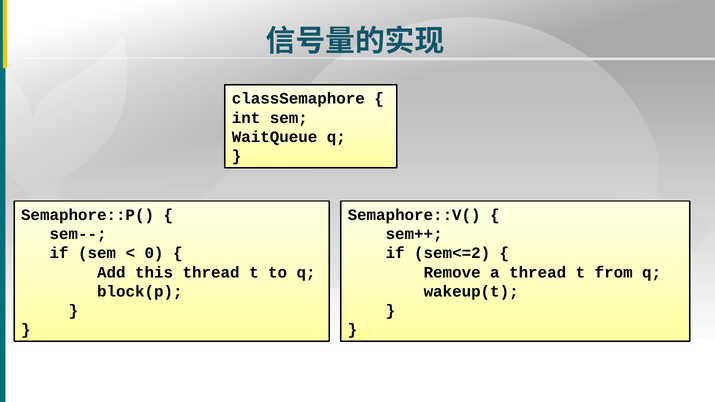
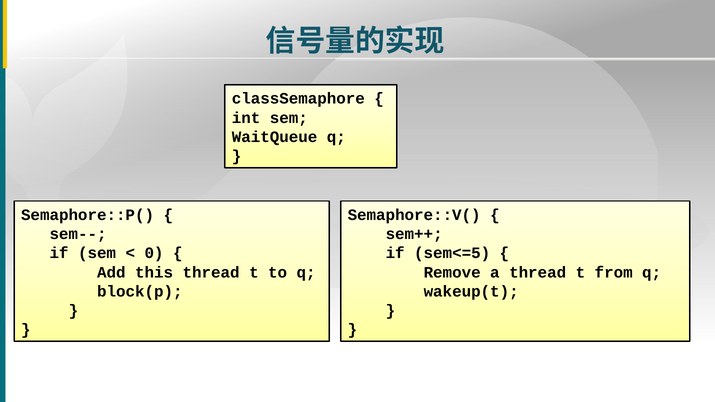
sem<=2: sem<=2 -> sem<=5
